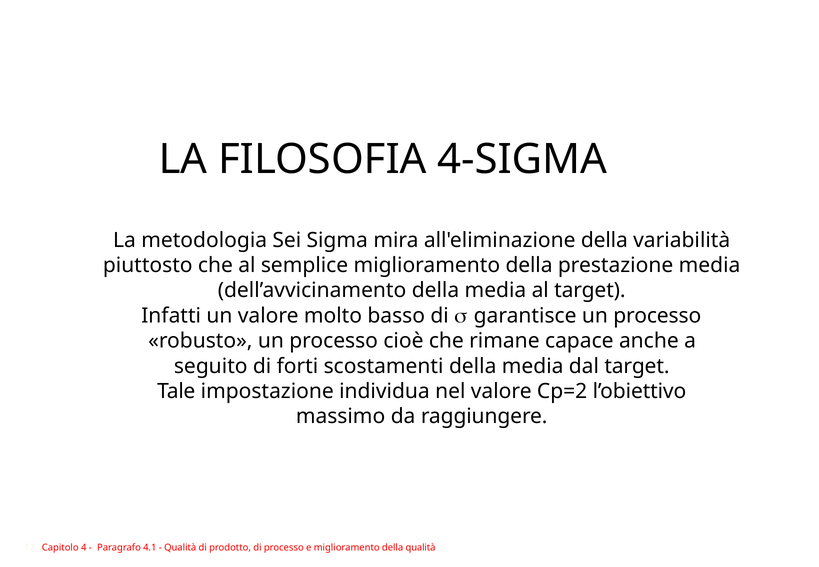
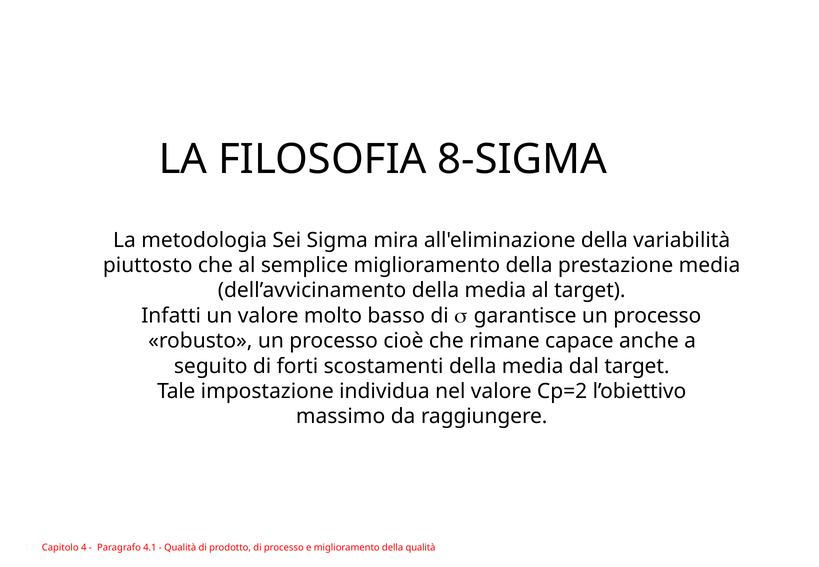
4-SIGMA: 4-SIGMA -> 8-SIGMA
